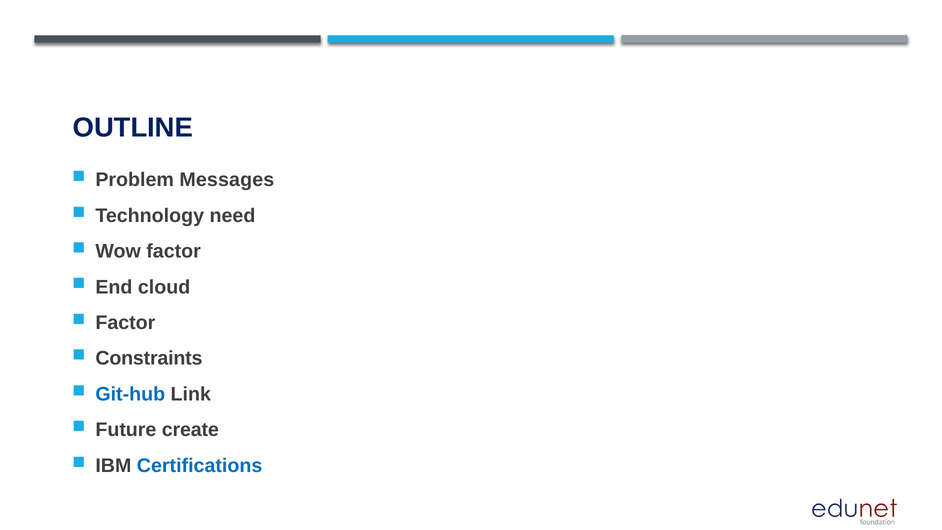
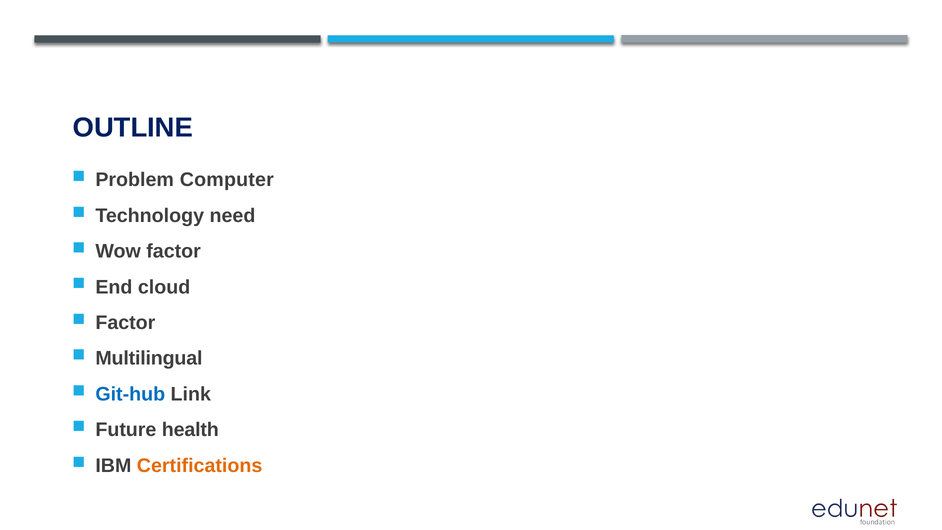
Messages: Messages -> Computer
Constraints: Constraints -> Multilingual
create: create -> health
Certifications colour: blue -> orange
